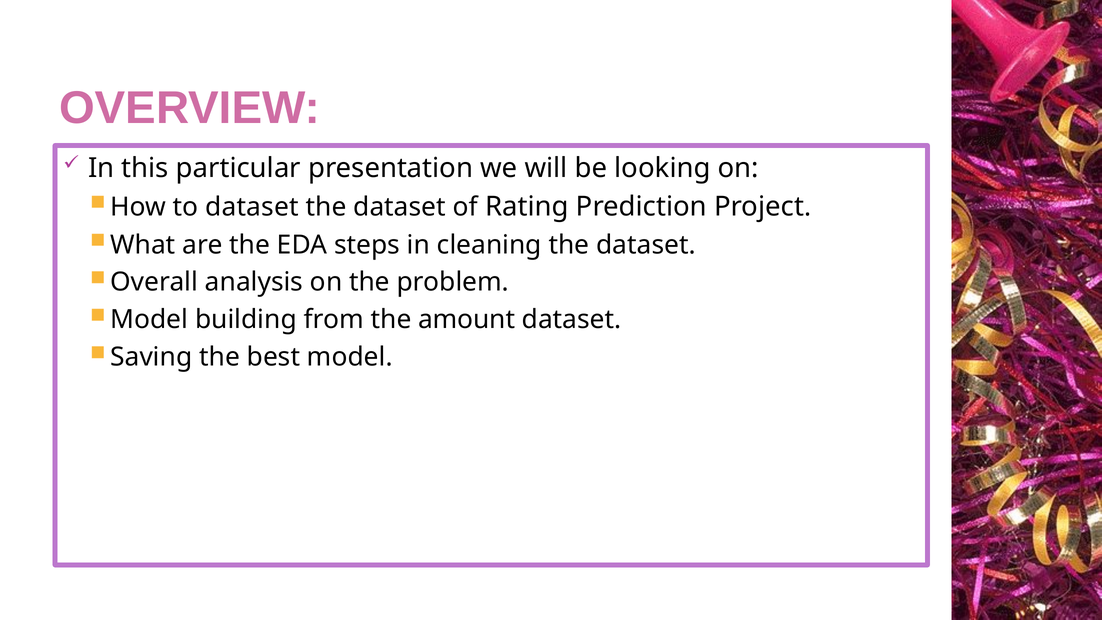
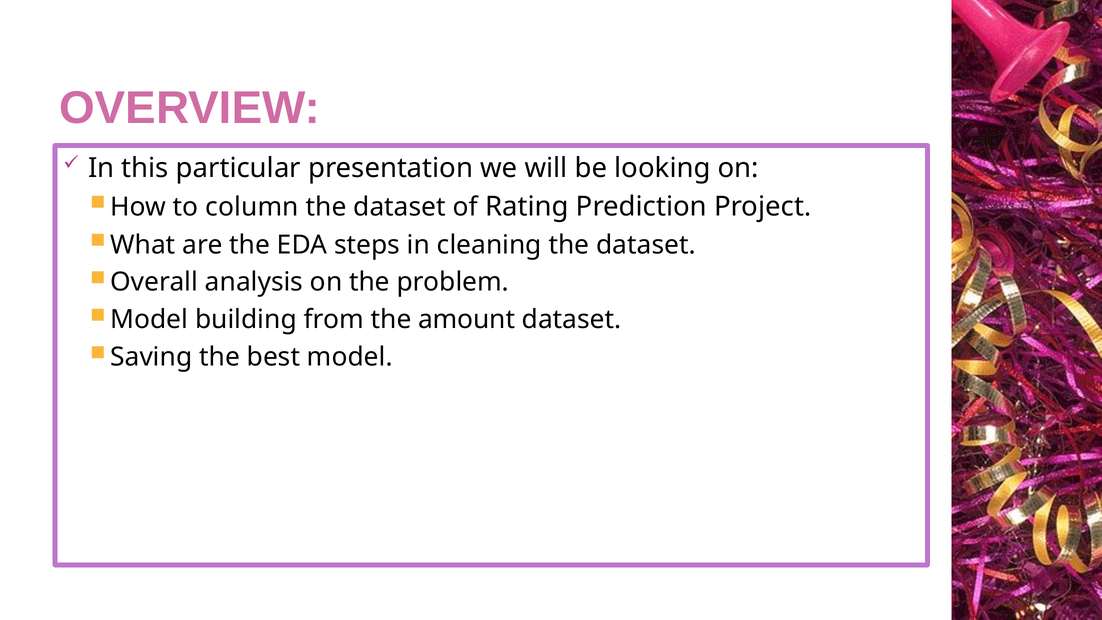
to dataset: dataset -> column
